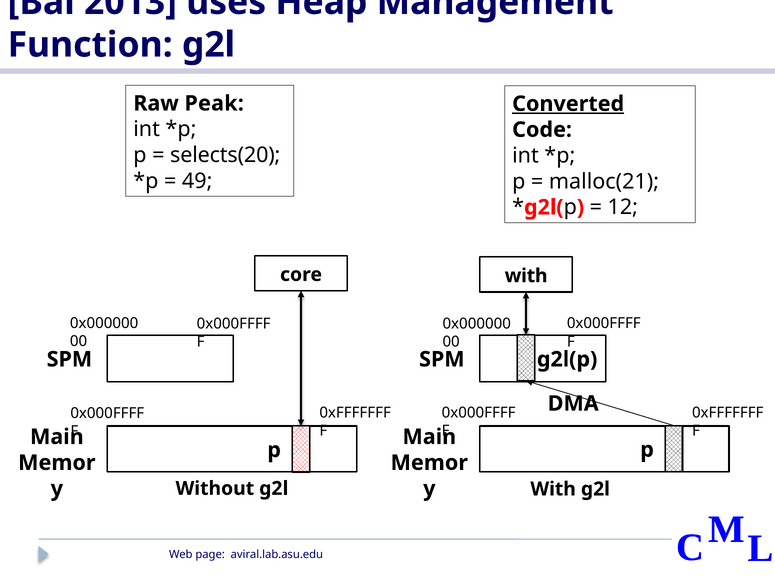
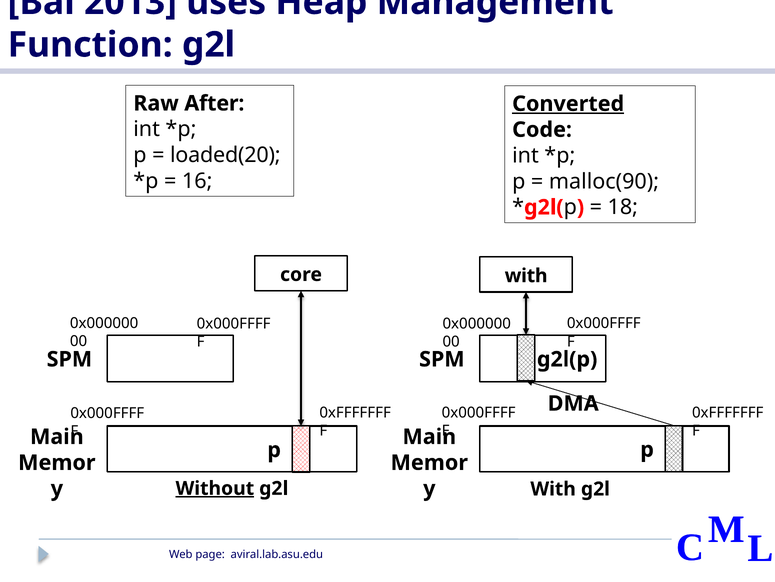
Peak: Peak -> After
selects(20: selects(20 -> loaded(20
49: 49 -> 16
malloc(21: malloc(21 -> malloc(90
12: 12 -> 18
Without underline: none -> present
